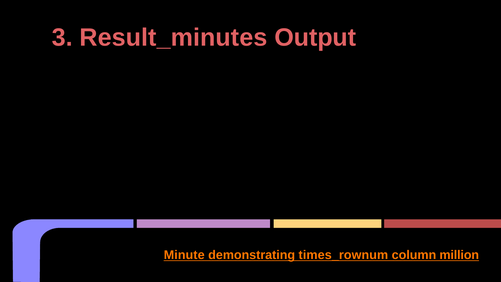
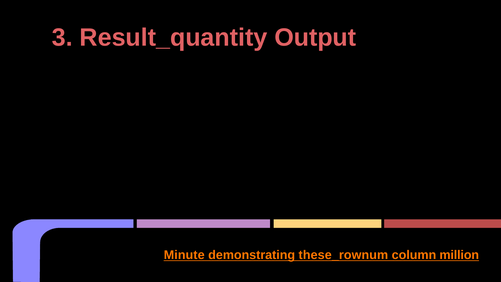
Result_minutes: Result_minutes -> Result_quantity
times_rownum: times_rownum -> these_rownum
